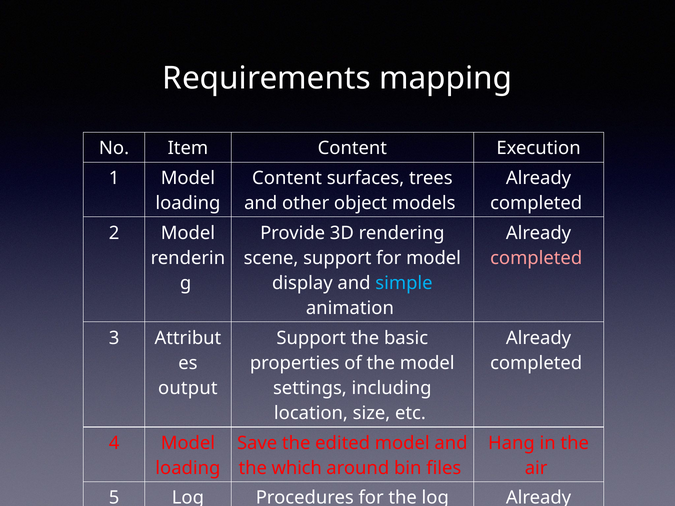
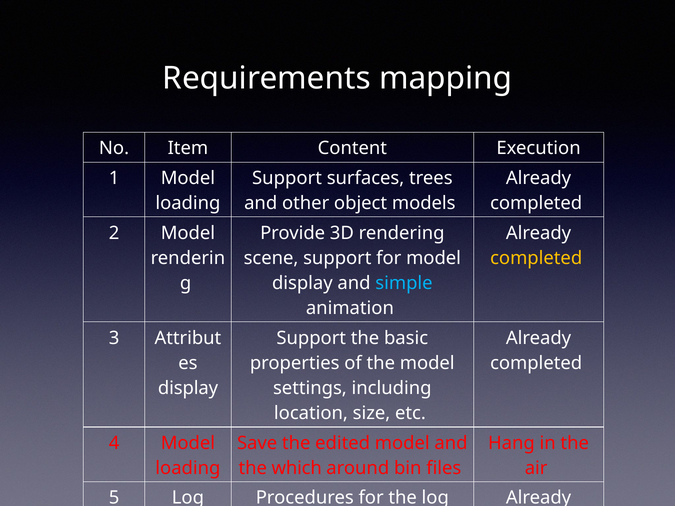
Content at (287, 178): Content -> Support
completed at (536, 258) colour: pink -> yellow
output at (188, 388): output -> display
